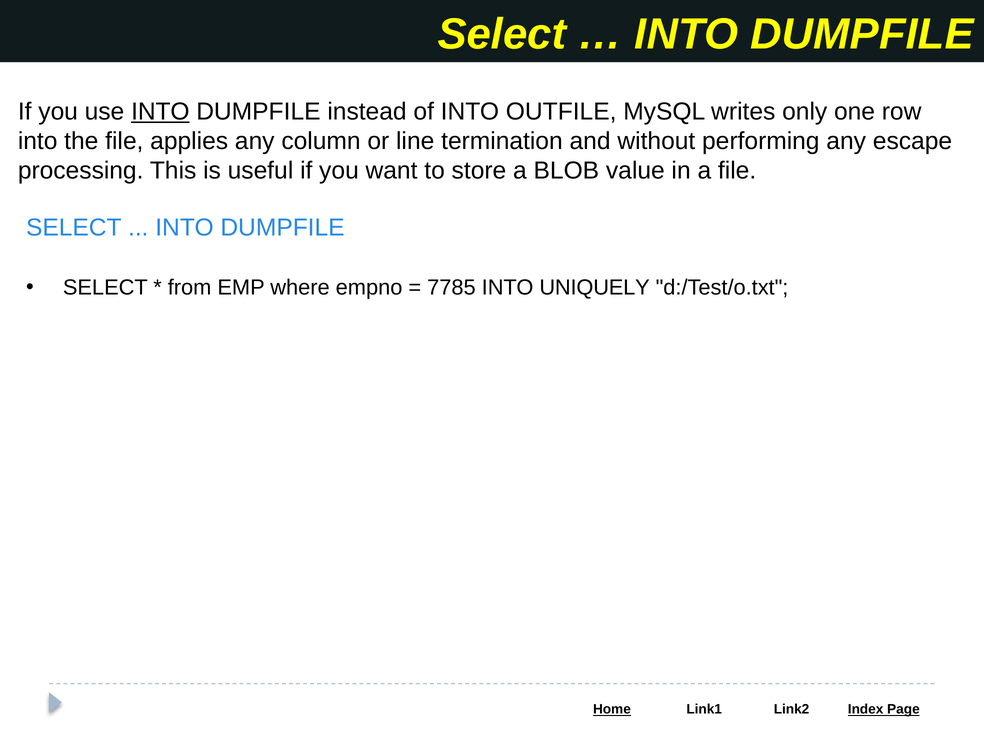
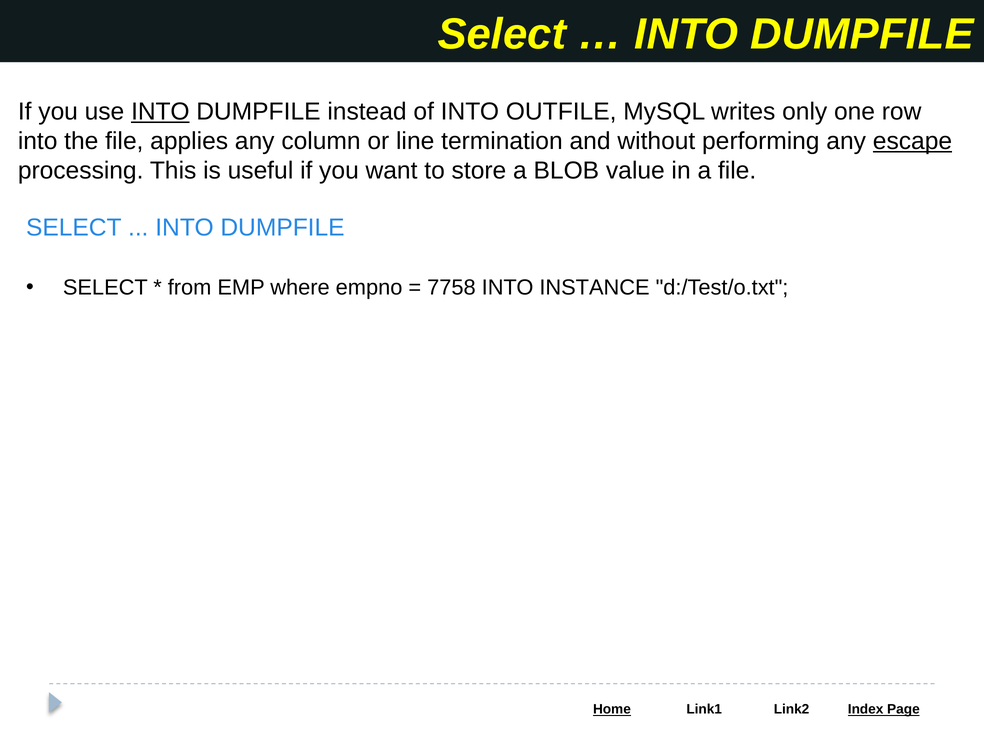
escape underline: none -> present
7785: 7785 -> 7758
UNIQUELY: UNIQUELY -> INSTANCE
